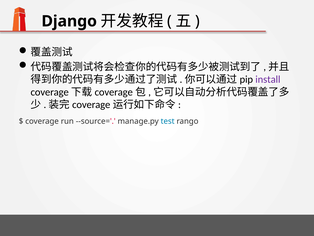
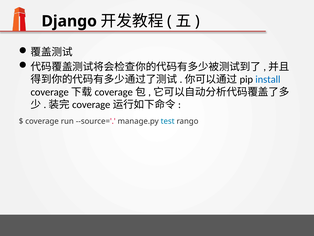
install colour: purple -> blue
